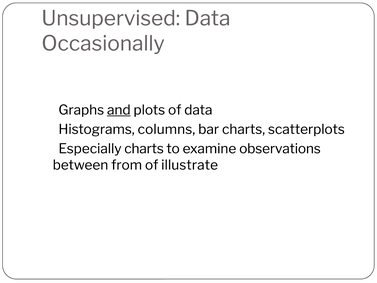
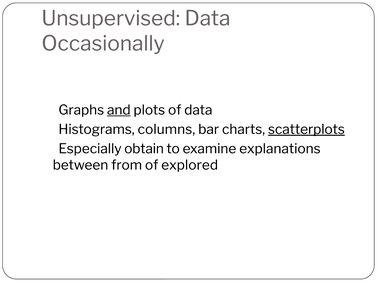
scatterplots underline: none -> present
charts at (144, 149): charts -> obtain
observations: observations -> explanations
illustrate: illustrate -> explored
